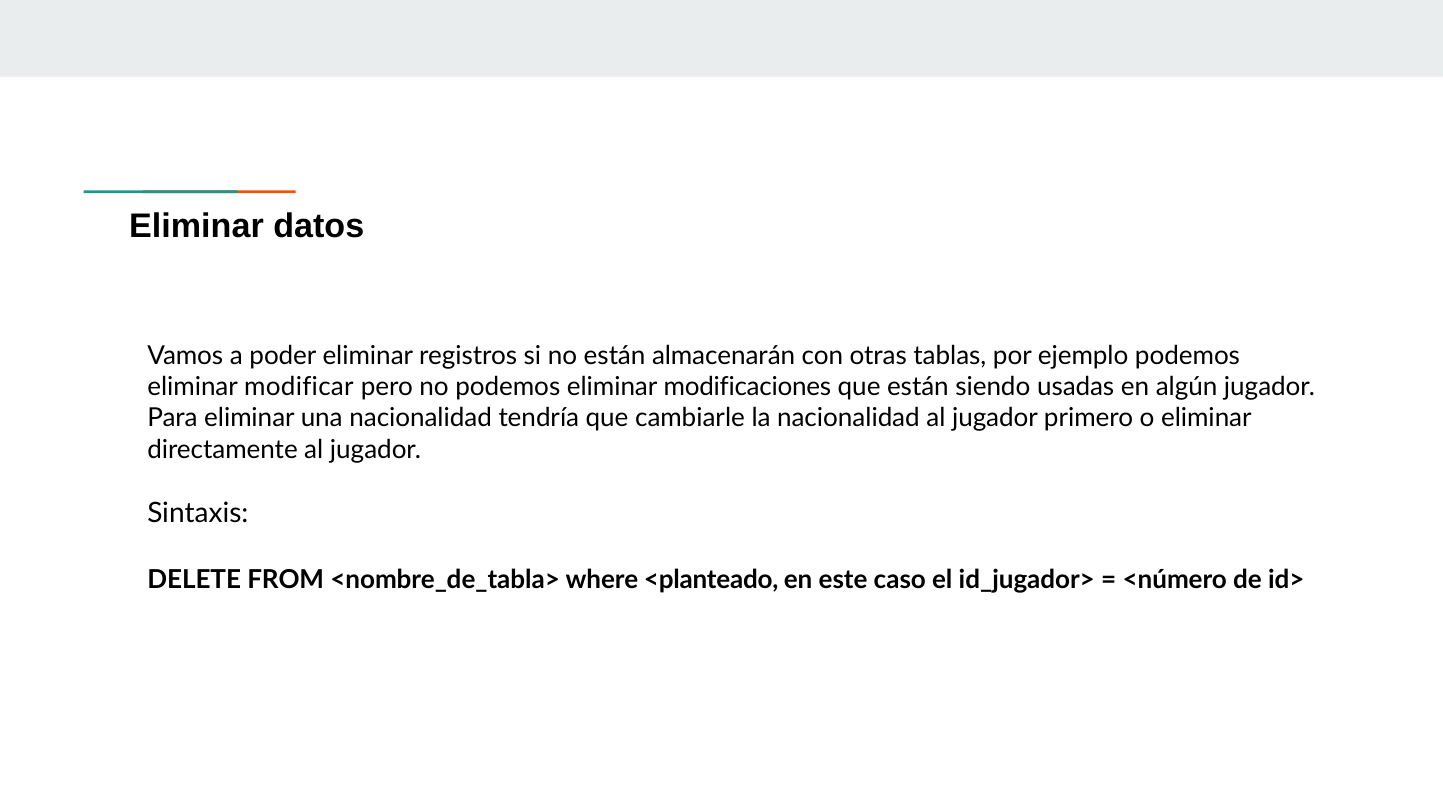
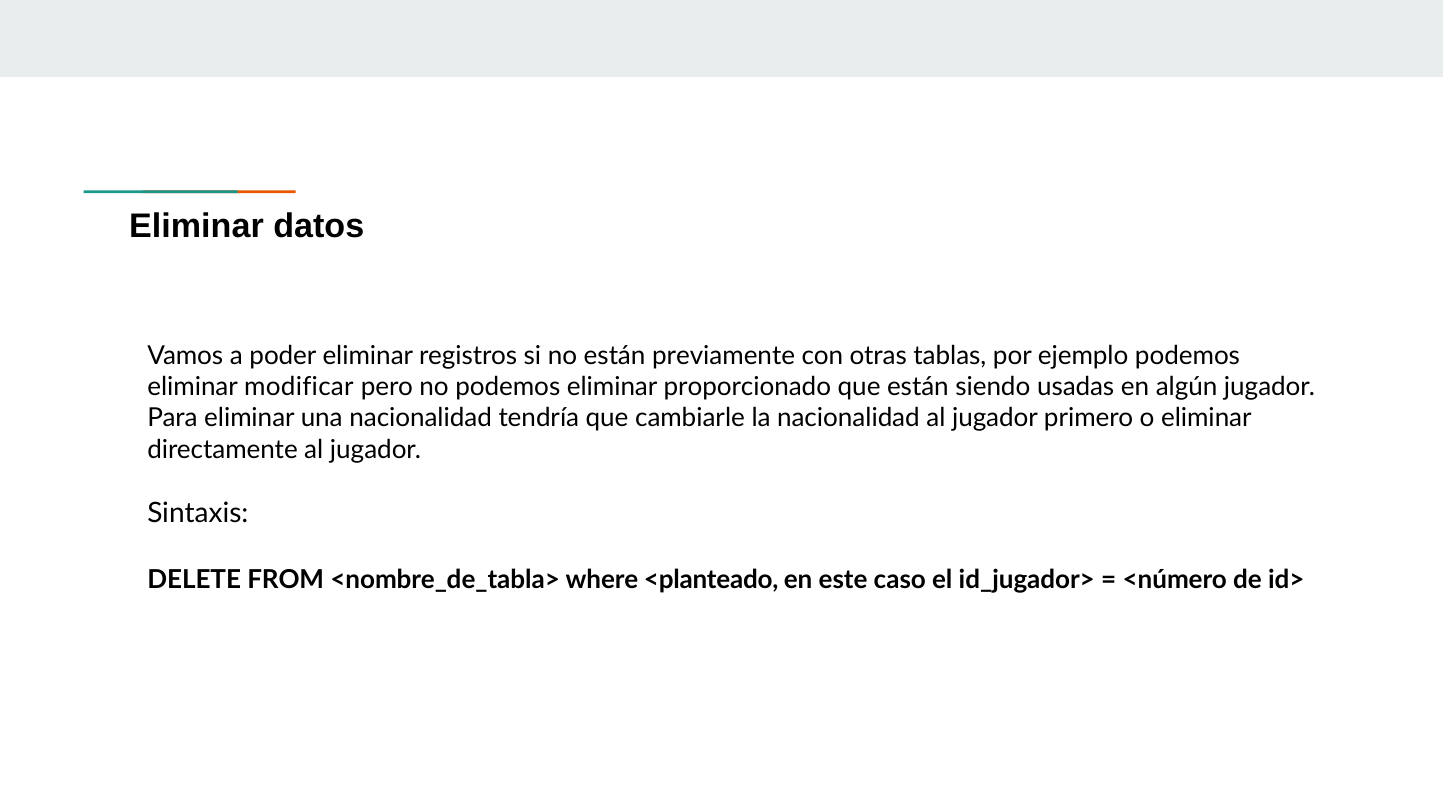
almacenarán: almacenarán -> previamente
modificaciones: modificaciones -> proporcionado
